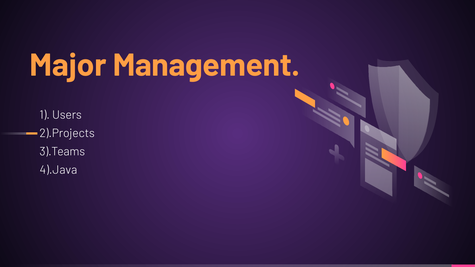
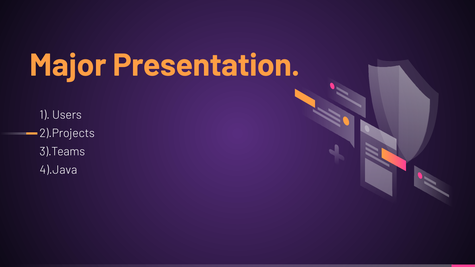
Management: Management -> Presentation
